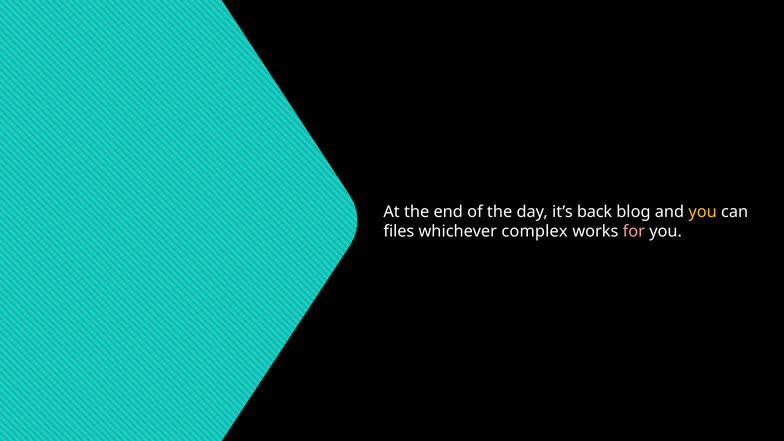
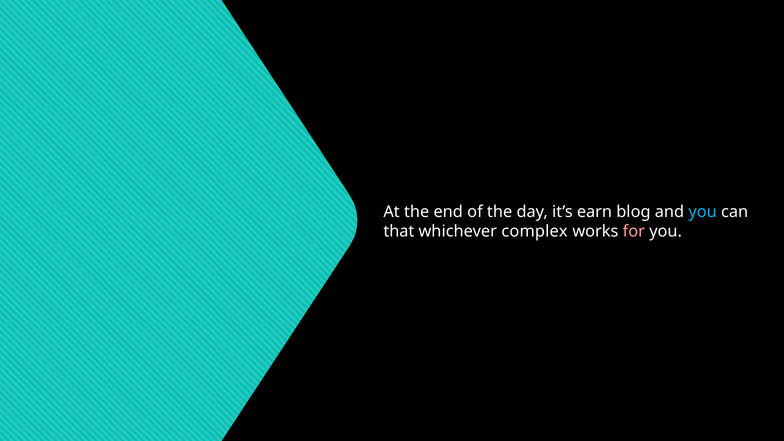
back: back -> earn
you at (703, 212) colour: yellow -> light blue
files: files -> that
